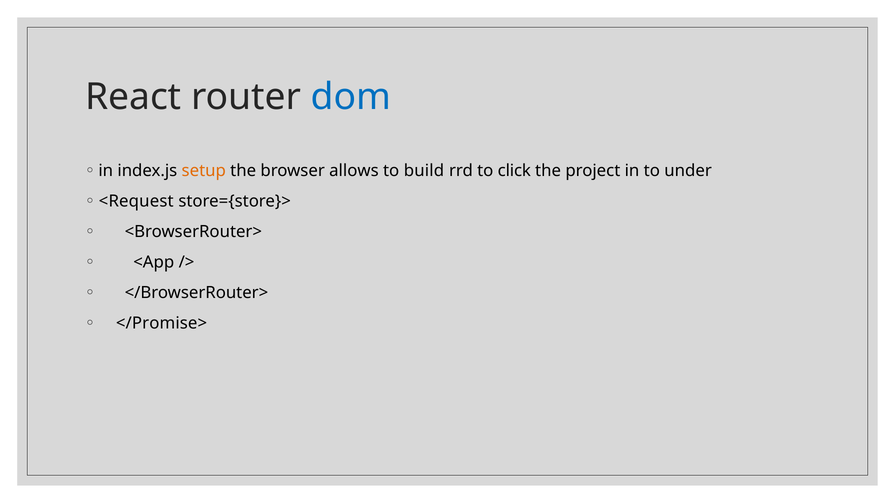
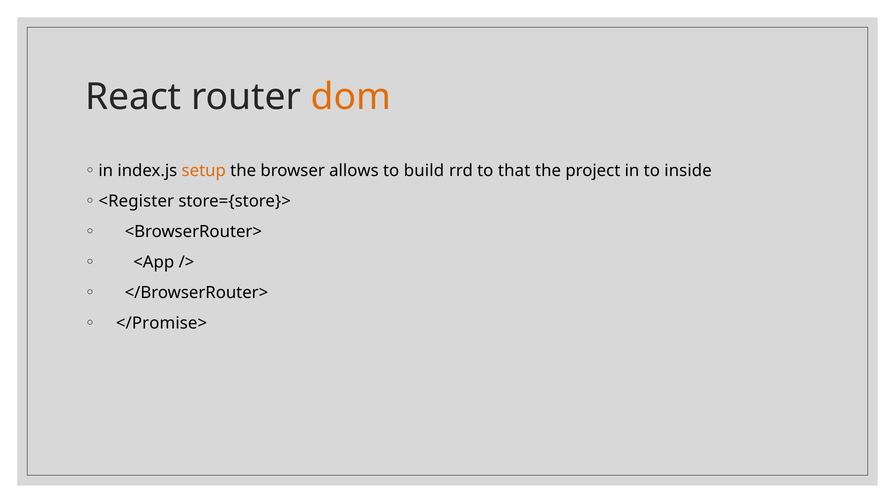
dom colour: blue -> orange
click: click -> that
under: under -> inside
<Request: <Request -> <Register
